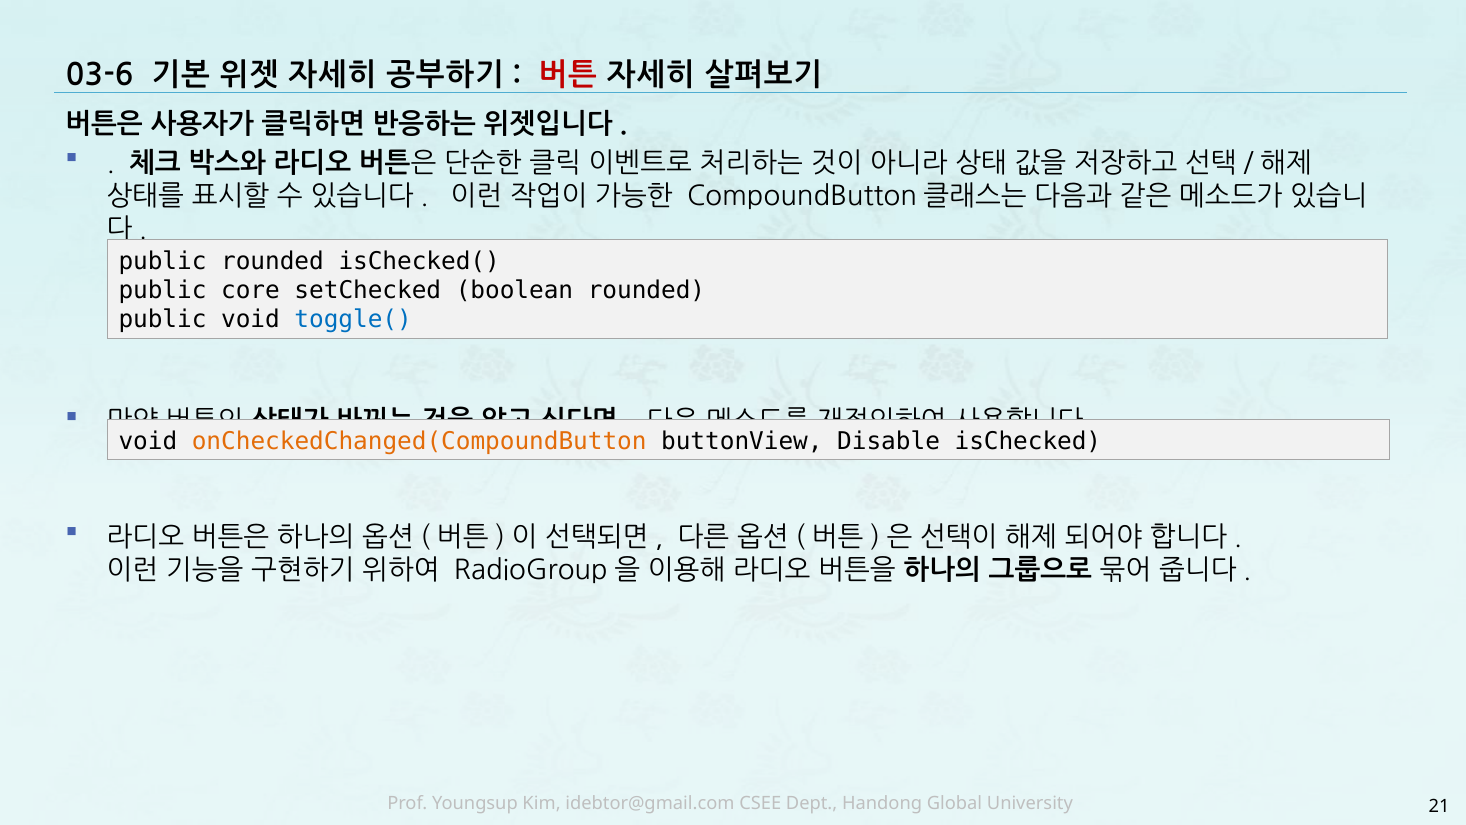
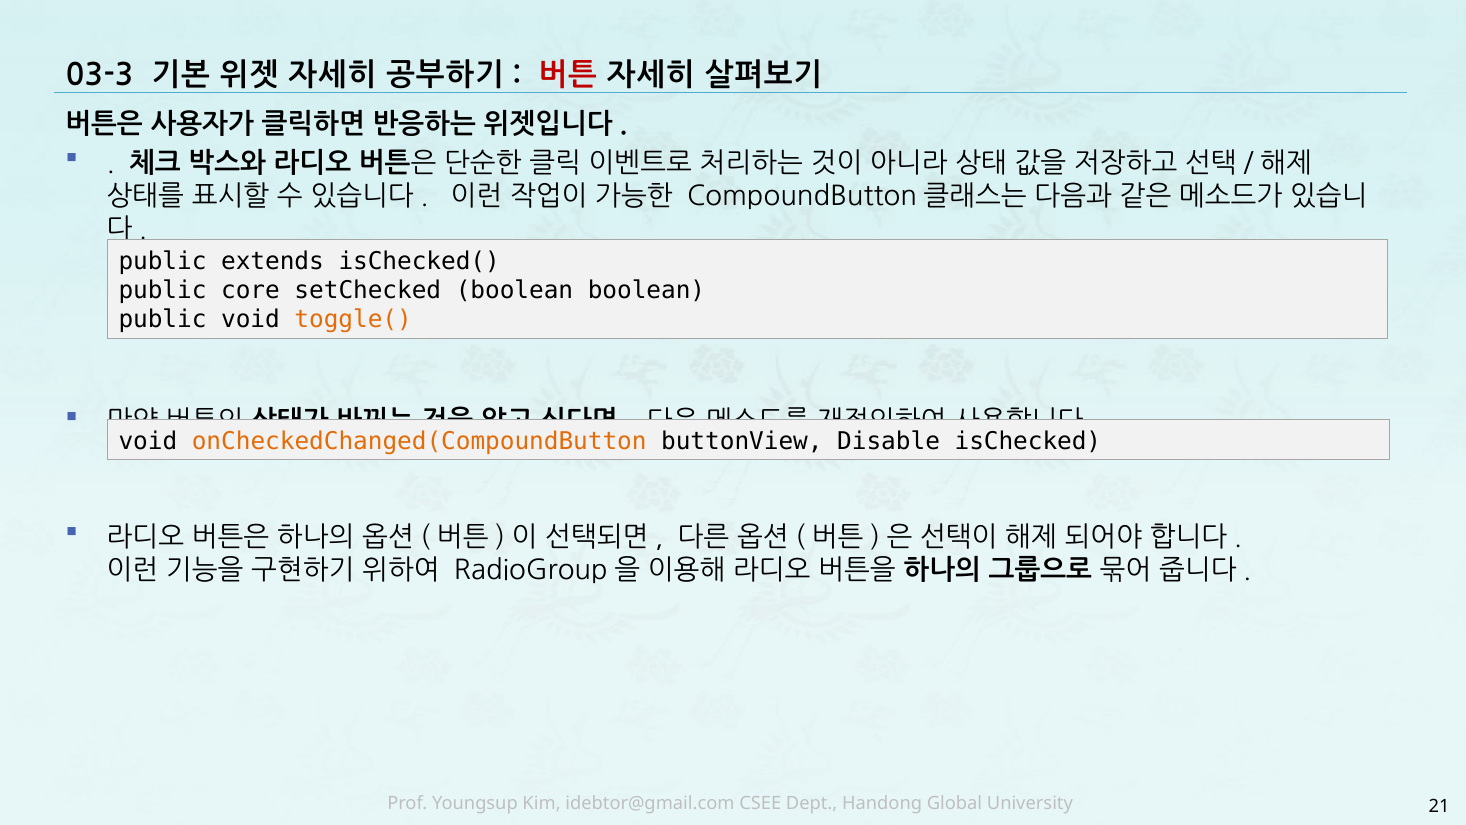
03-6: 03-6 -> 03-3
public rounded: rounded -> extends
boolean rounded: rounded -> boolean
toggle( colour: blue -> orange
